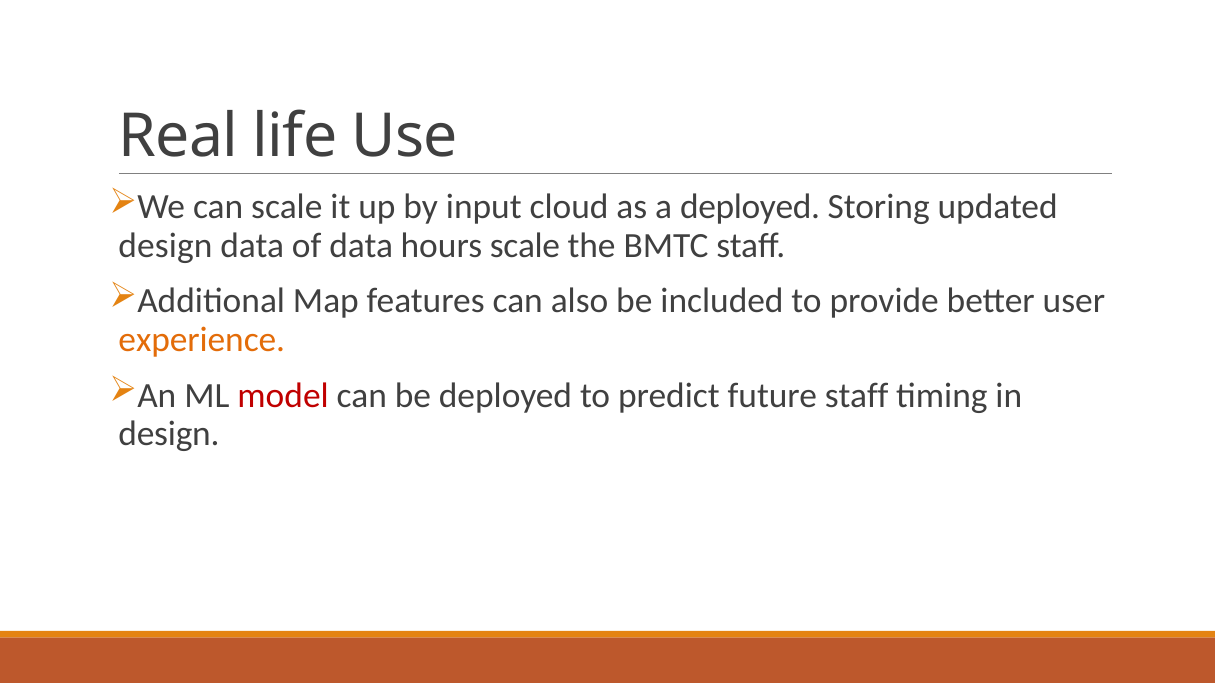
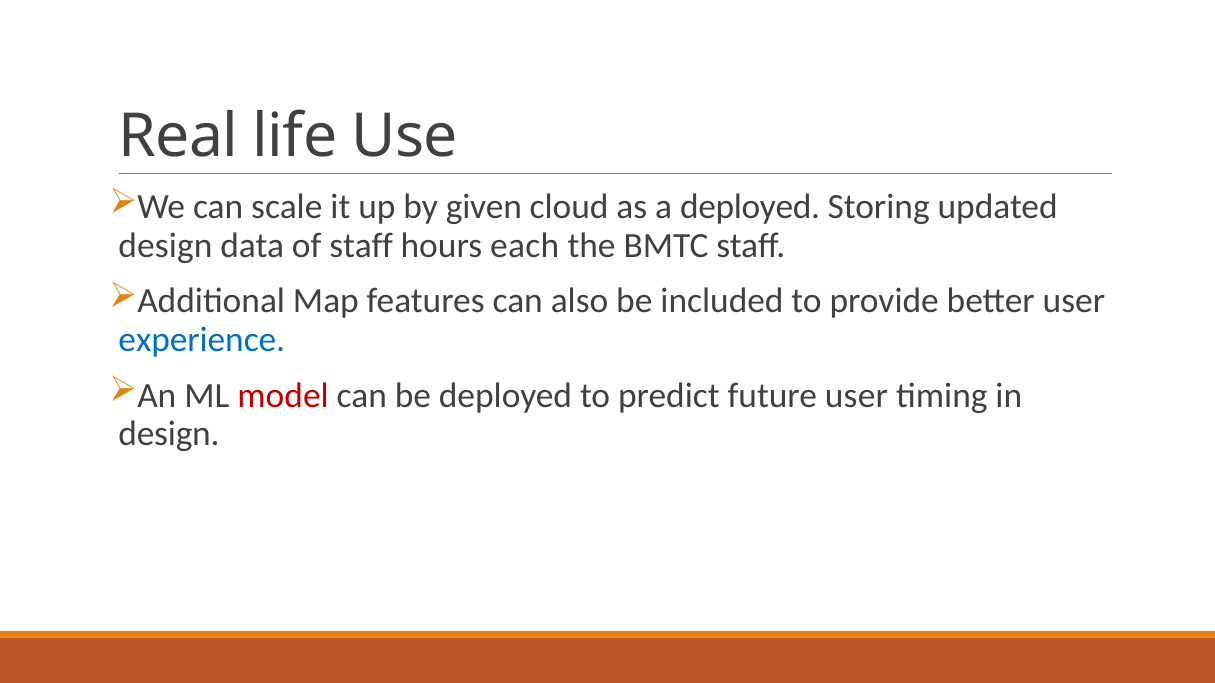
input: input -> given
of data: data -> staff
hours scale: scale -> each
experience colour: orange -> blue
future staff: staff -> user
